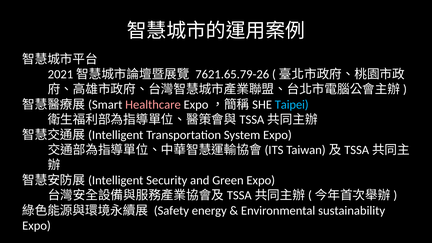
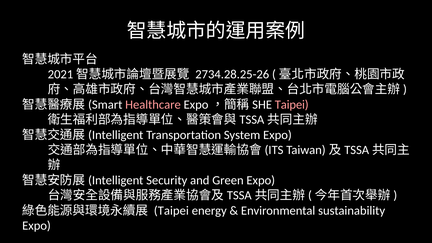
7621.65.79-26: 7621.65.79-26 -> 2734.28.25-26
Taipei at (292, 105) colour: light blue -> pink
Safety at (171, 211): Safety -> Taipei
